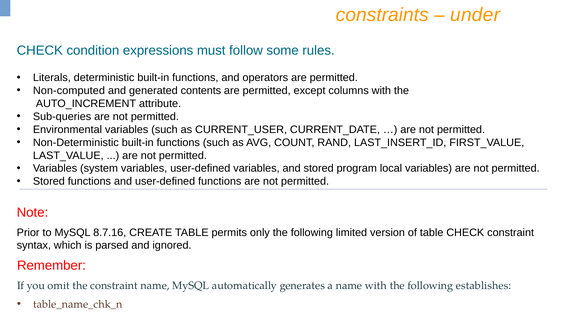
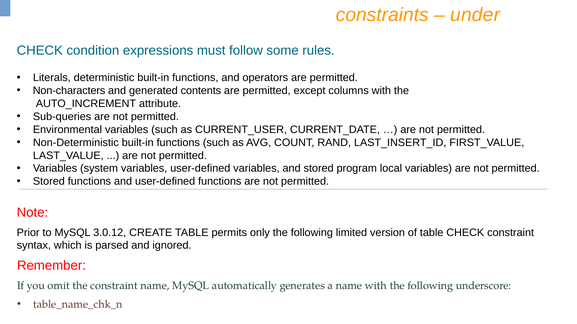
Non-computed: Non-computed -> Non-characters
8.7.16: 8.7.16 -> 3.0.12
establishes: establishes -> underscore
